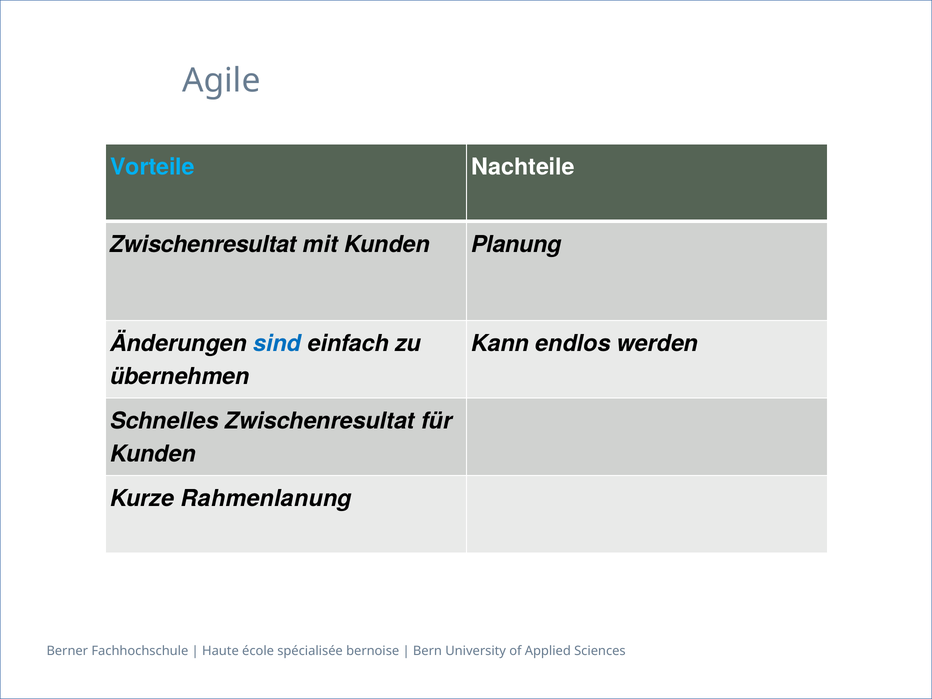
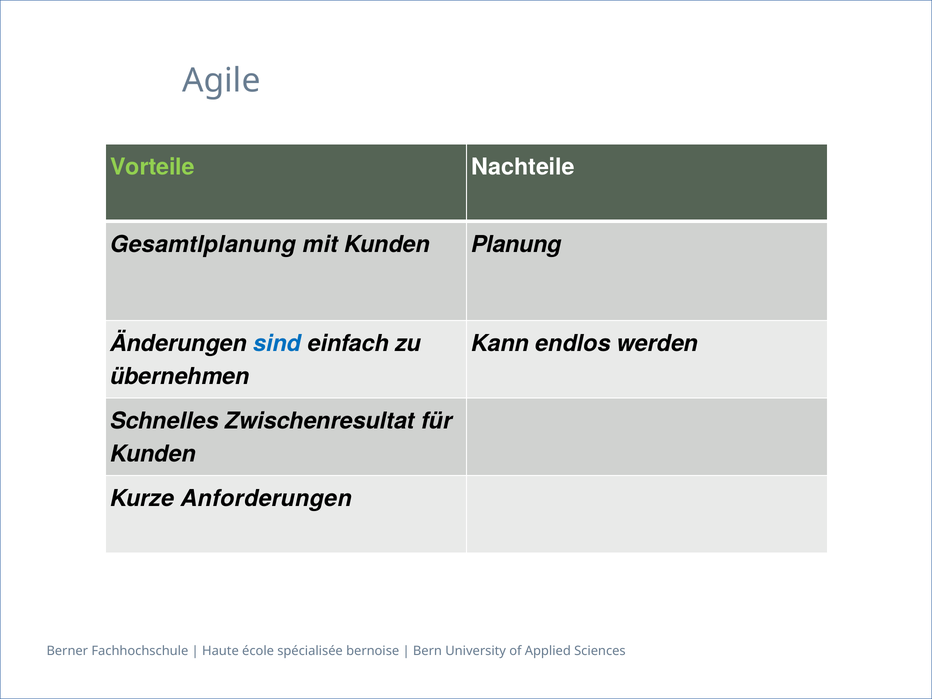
Vorteile colour: light blue -> light green
Zwischenresultat at (203, 244): Zwischenresultat -> Gesamtlplanung
Rahmenlanung: Rahmenlanung -> Anforderungen
